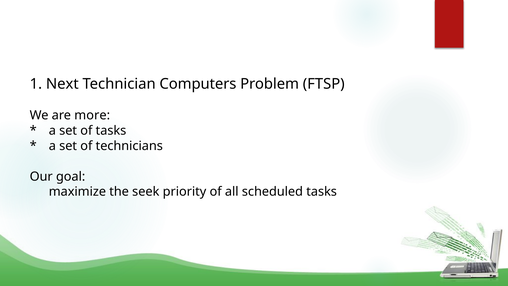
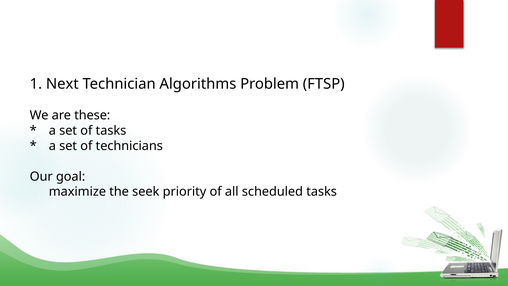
Computers: Computers -> Algorithms
more: more -> these
